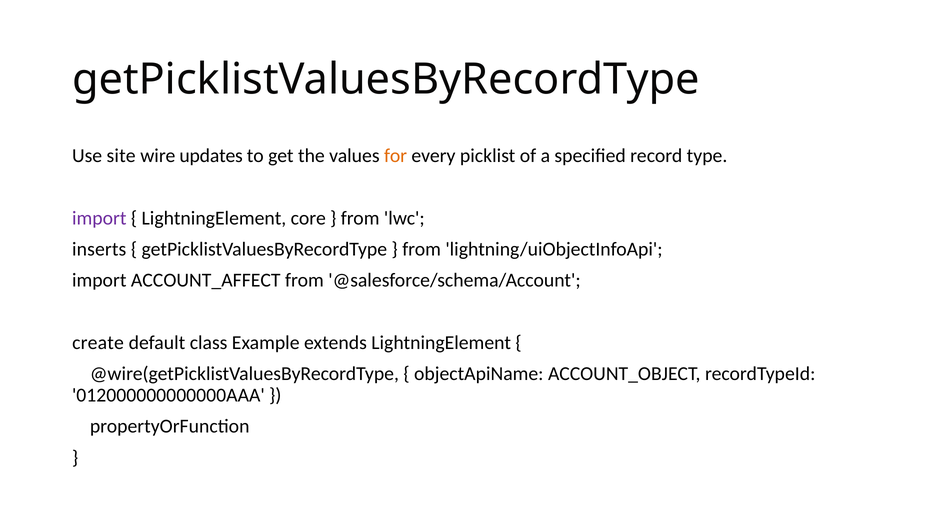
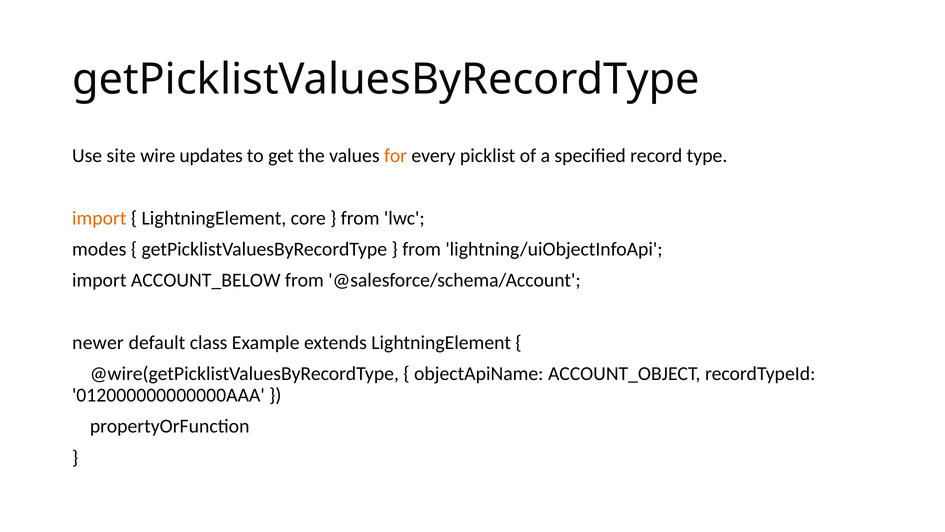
import at (99, 218) colour: purple -> orange
inserts: inserts -> modes
ACCOUNT_AFFECT: ACCOUNT_AFFECT -> ACCOUNT_BELOW
create: create -> newer
